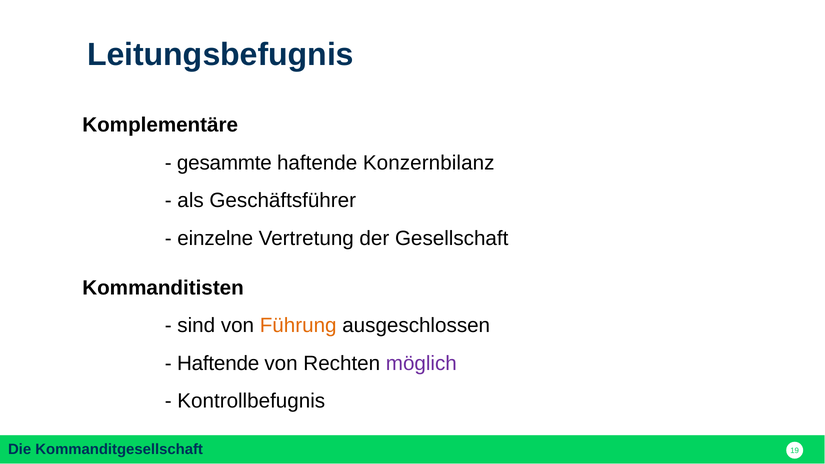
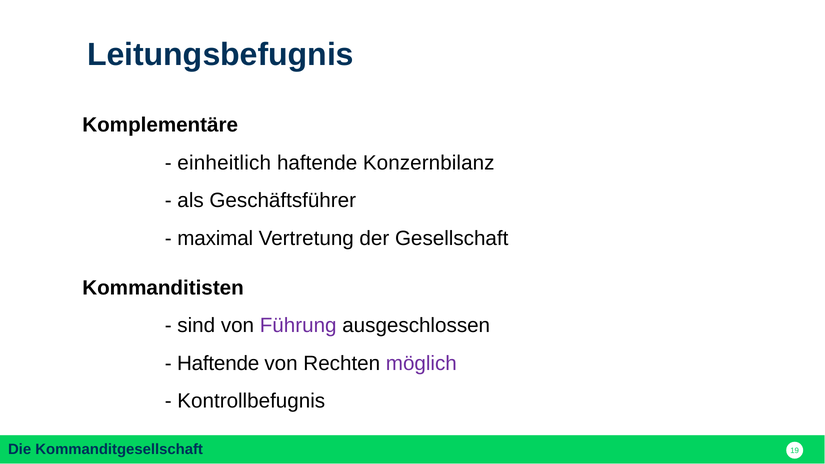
gesammte: gesammte -> einheitlich
einzelne: einzelne -> maximal
Führung colour: orange -> purple
